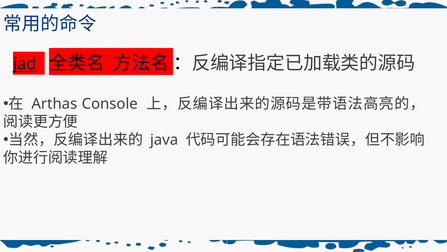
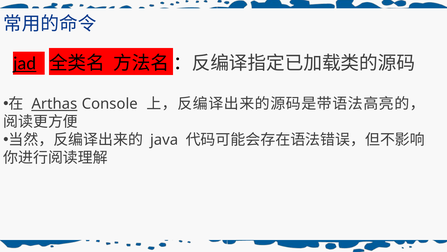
Arthas underline: none -> present
